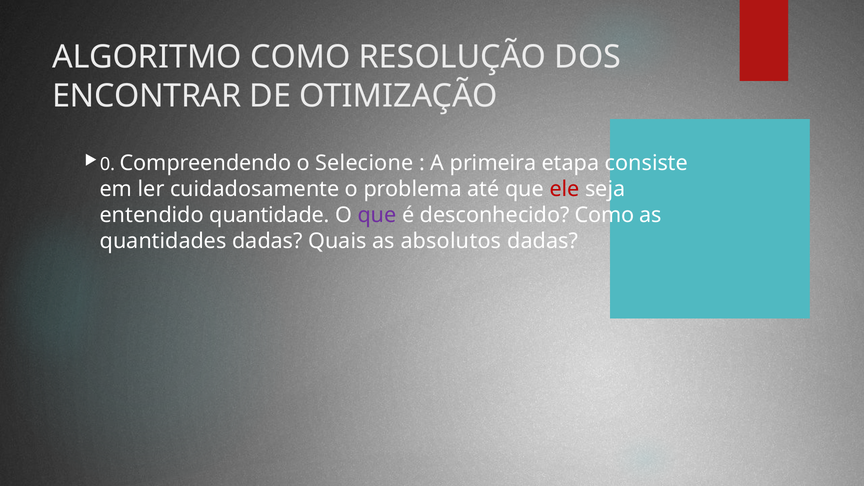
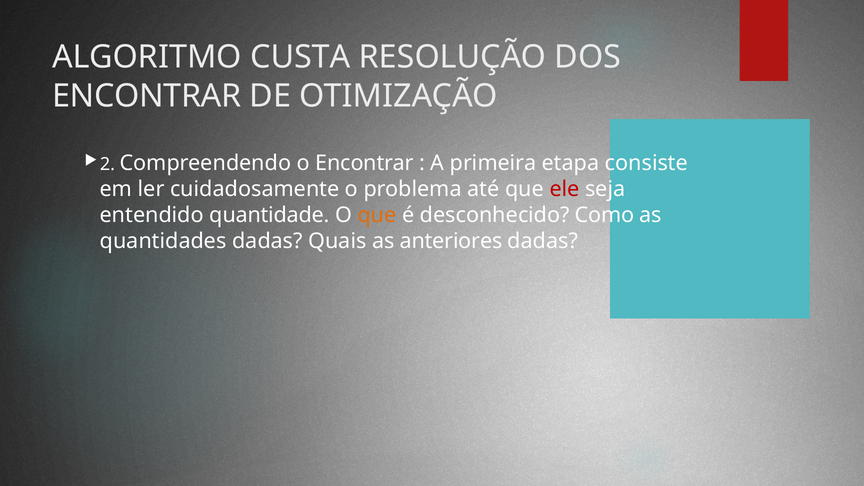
ALGORITMO COMO: COMO -> CUSTA
0: 0 -> 2
o Selecione: Selecione -> Encontrar
que at (377, 215) colour: purple -> orange
absolutos: absolutos -> anteriores
